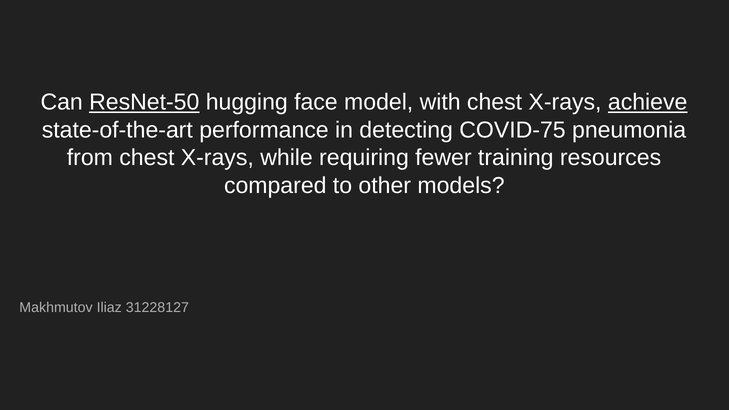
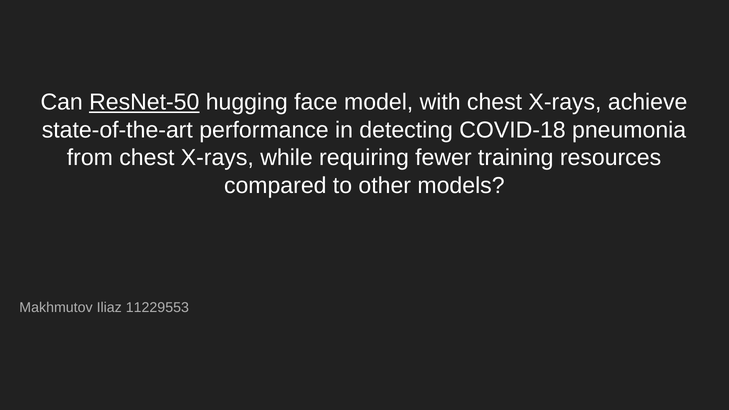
achieve underline: present -> none
COVID-75: COVID-75 -> COVID-18
31228127: 31228127 -> 11229553
